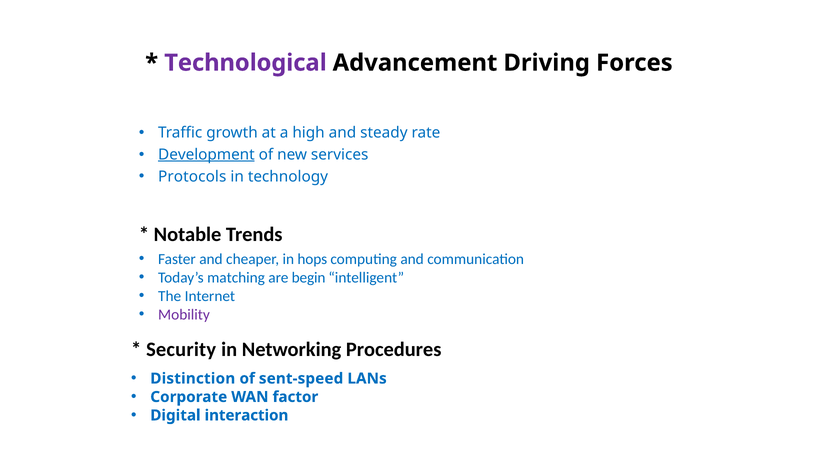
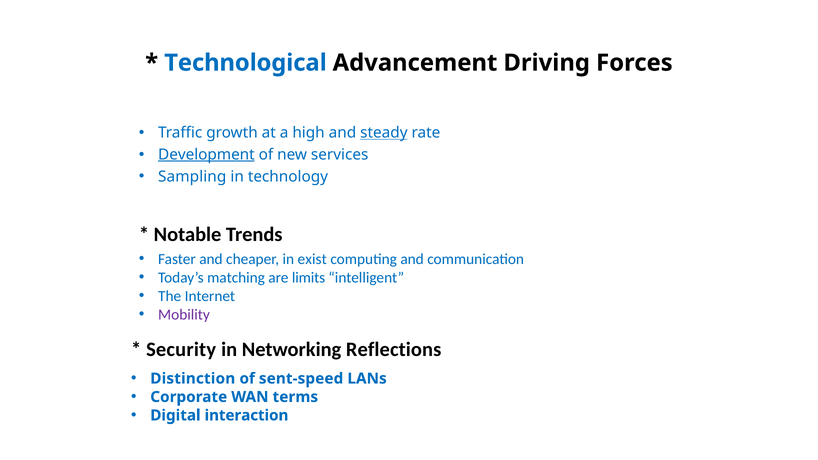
Technological colour: purple -> blue
steady underline: none -> present
Protocols: Protocols -> Sampling
hops: hops -> exist
begin: begin -> limits
Procedures: Procedures -> Reflections
factor: factor -> terms
